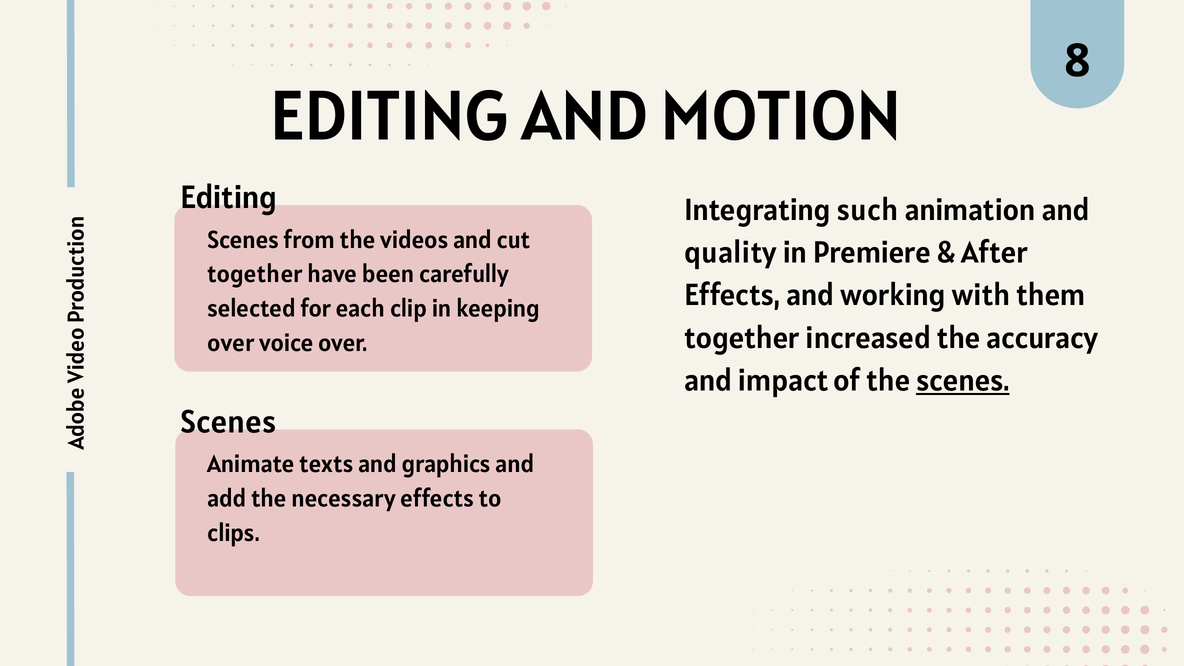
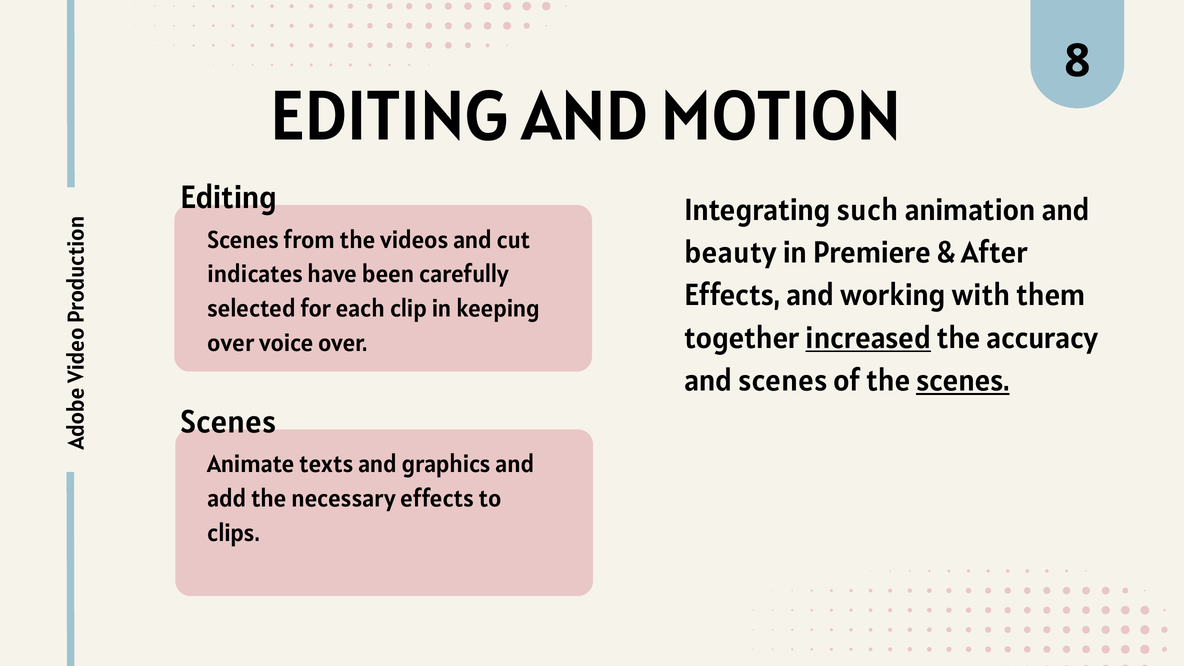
quality: quality -> beauty
together at (255, 274): together -> indicates
increased underline: none -> present
and impact: impact -> scenes
